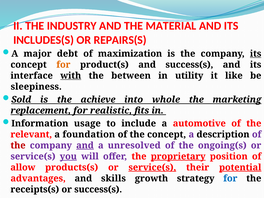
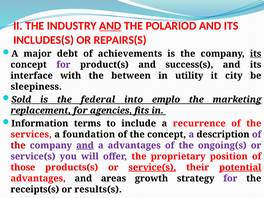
AND at (110, 26) underline: none -> present
MATERIAL: MATERIAL -> POLARIOD
maximization: maximization -> achievements
for at (63, 65) colour: orange -> purple
with underline: present -> none
like: like -> city
achieve: achieve -> federal
whole: whole -> emplo
realistic: realistic -> agencies
usage: usage -> terms
automotive: automotive -> recurrence
relevant: relevant -> services
a unresolved: unresolved -> advantages
you underline: present -> none
proprietary underline: present -> none
allow: allow -> those
skills: skills -> areas
for at (230, 178) colour: blue -> purple
or success(s: success(s -> results(s
